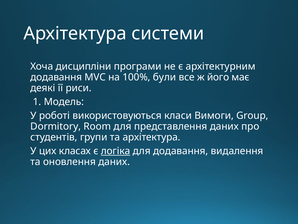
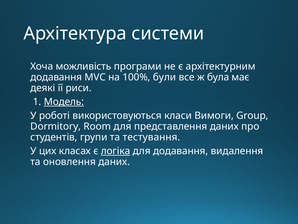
дисципліни: дисципліни -> можливість
його: його -> була
Модель underline: none -> present
та архітектура: архітектура -> тестування
